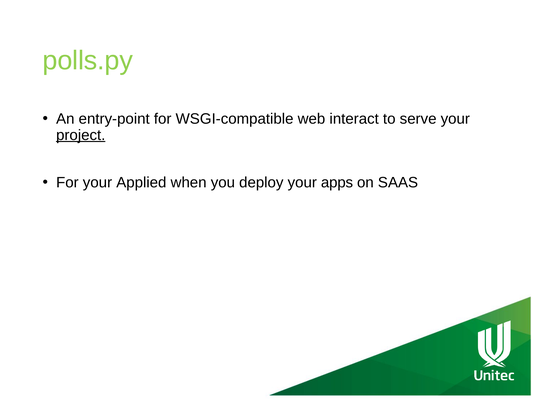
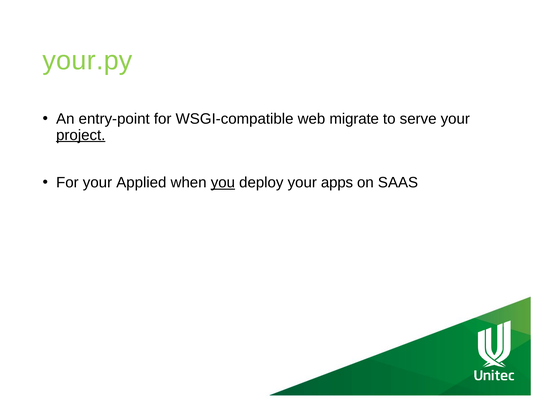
polls.py: polls.py -> your.py
interact: interact -> migrate
you underline: none -> present
